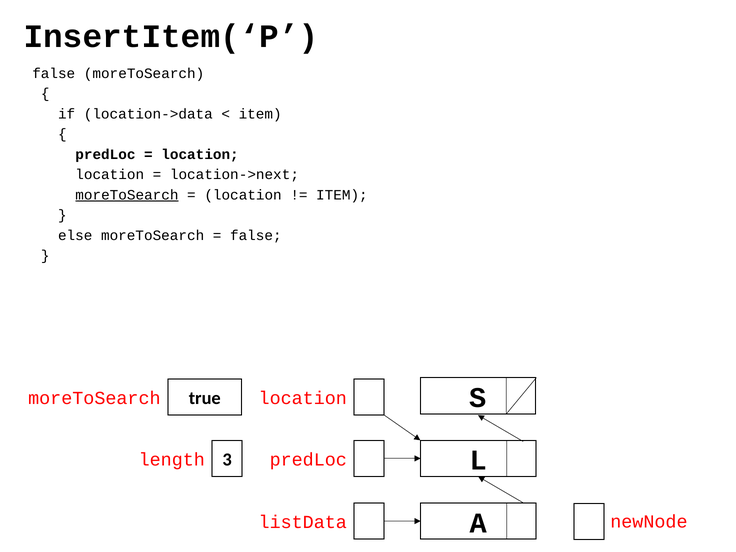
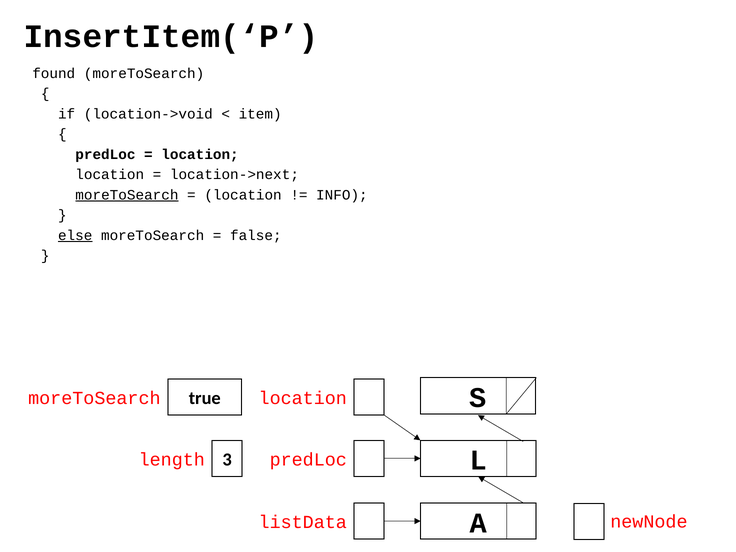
false at (54, 73): false -> found
location->data: location->data -> location->void
ITEM at (342, 195): ITEM -> INFO
else underline: none -> present
